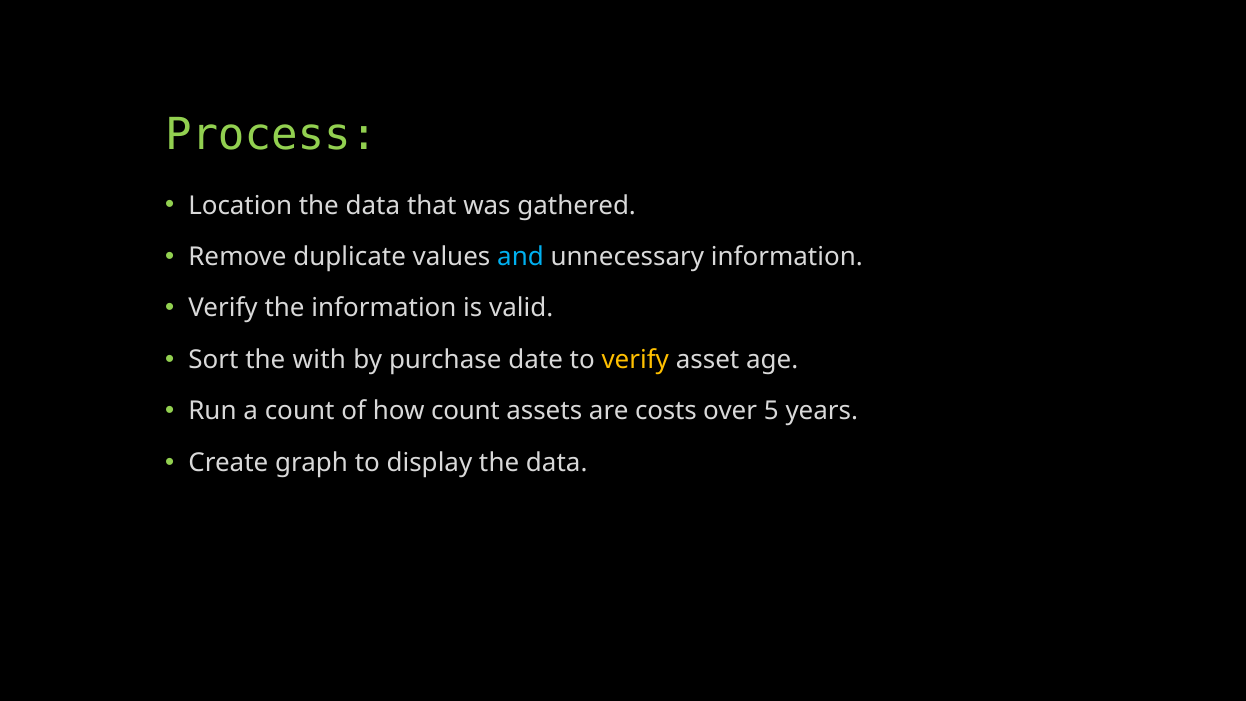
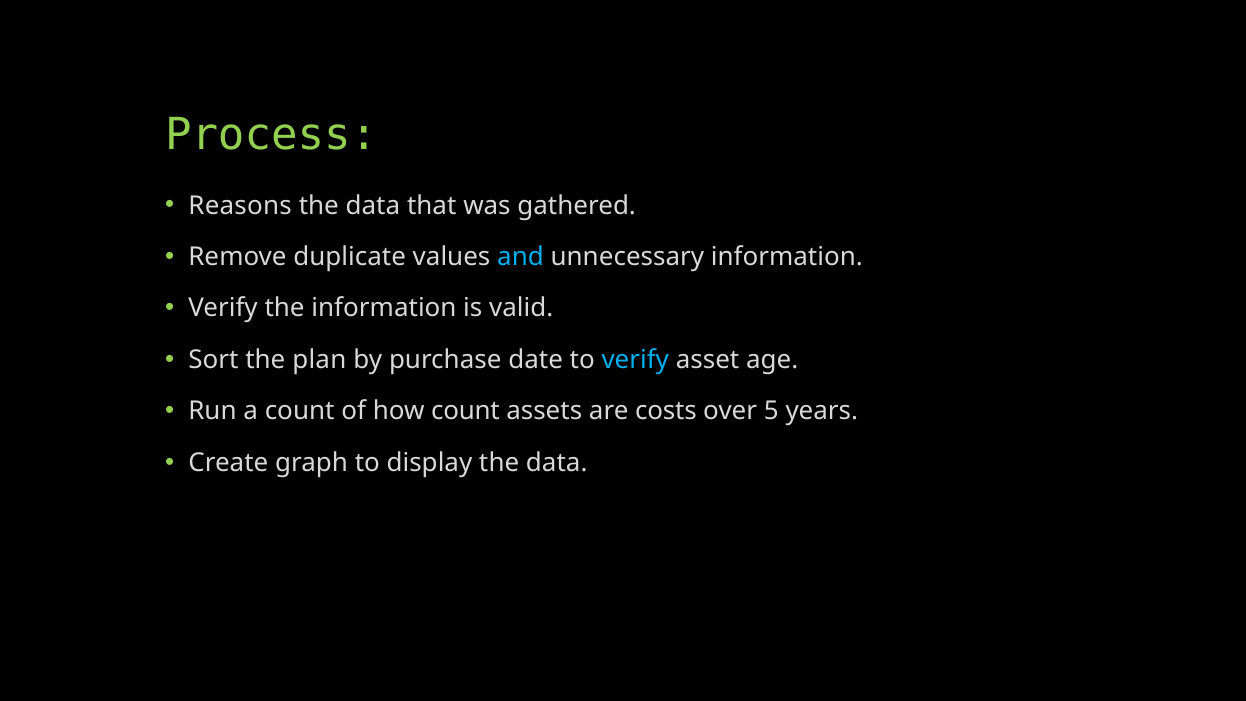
Location: Location -> Reasons
with: with -> plan
verify at (635, 360) colour: yellow -> light blue
